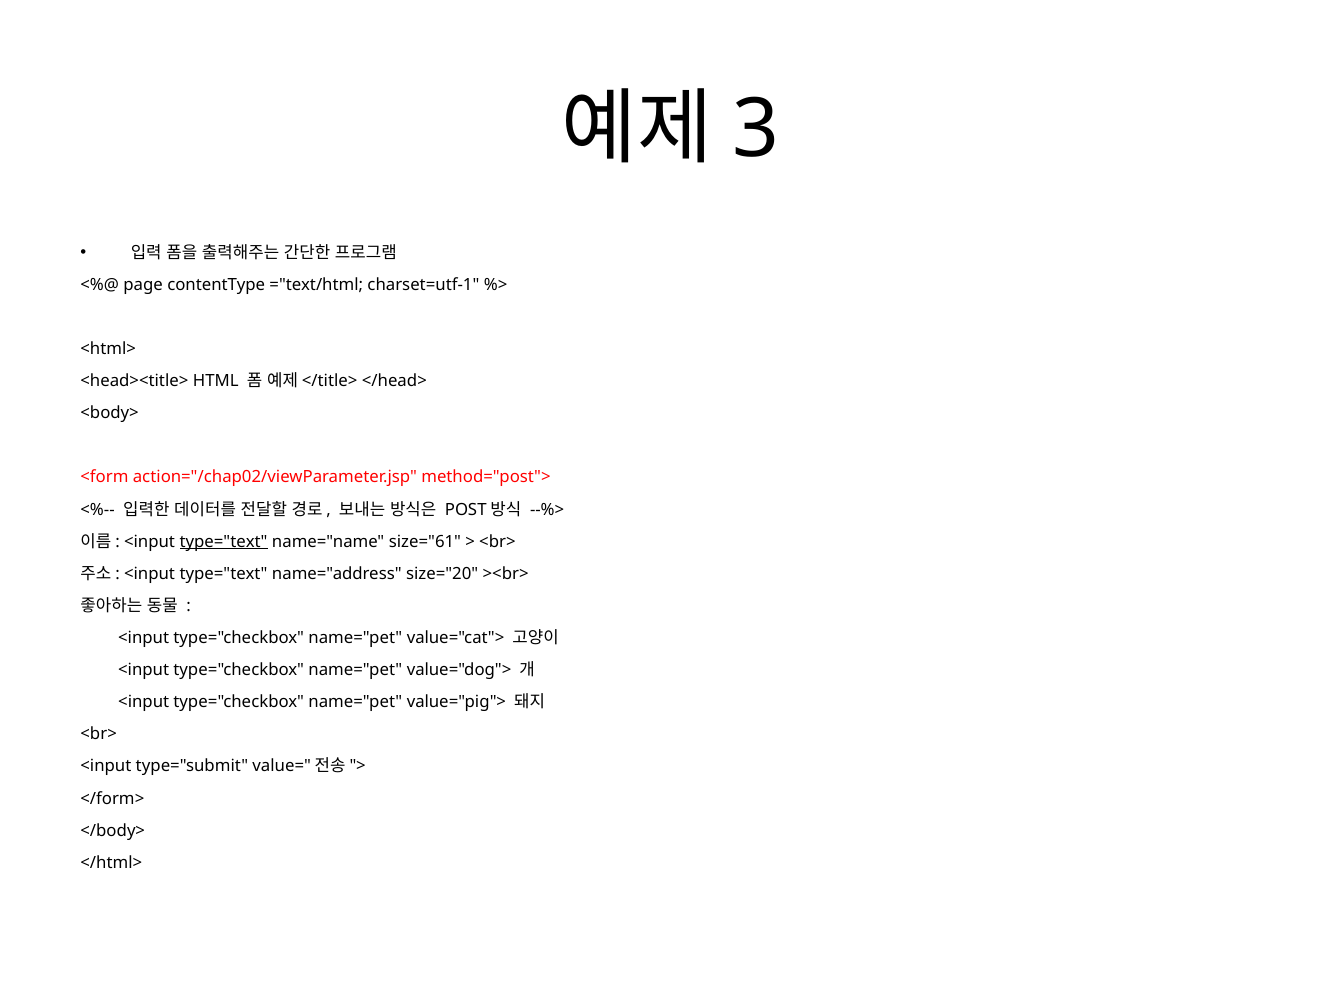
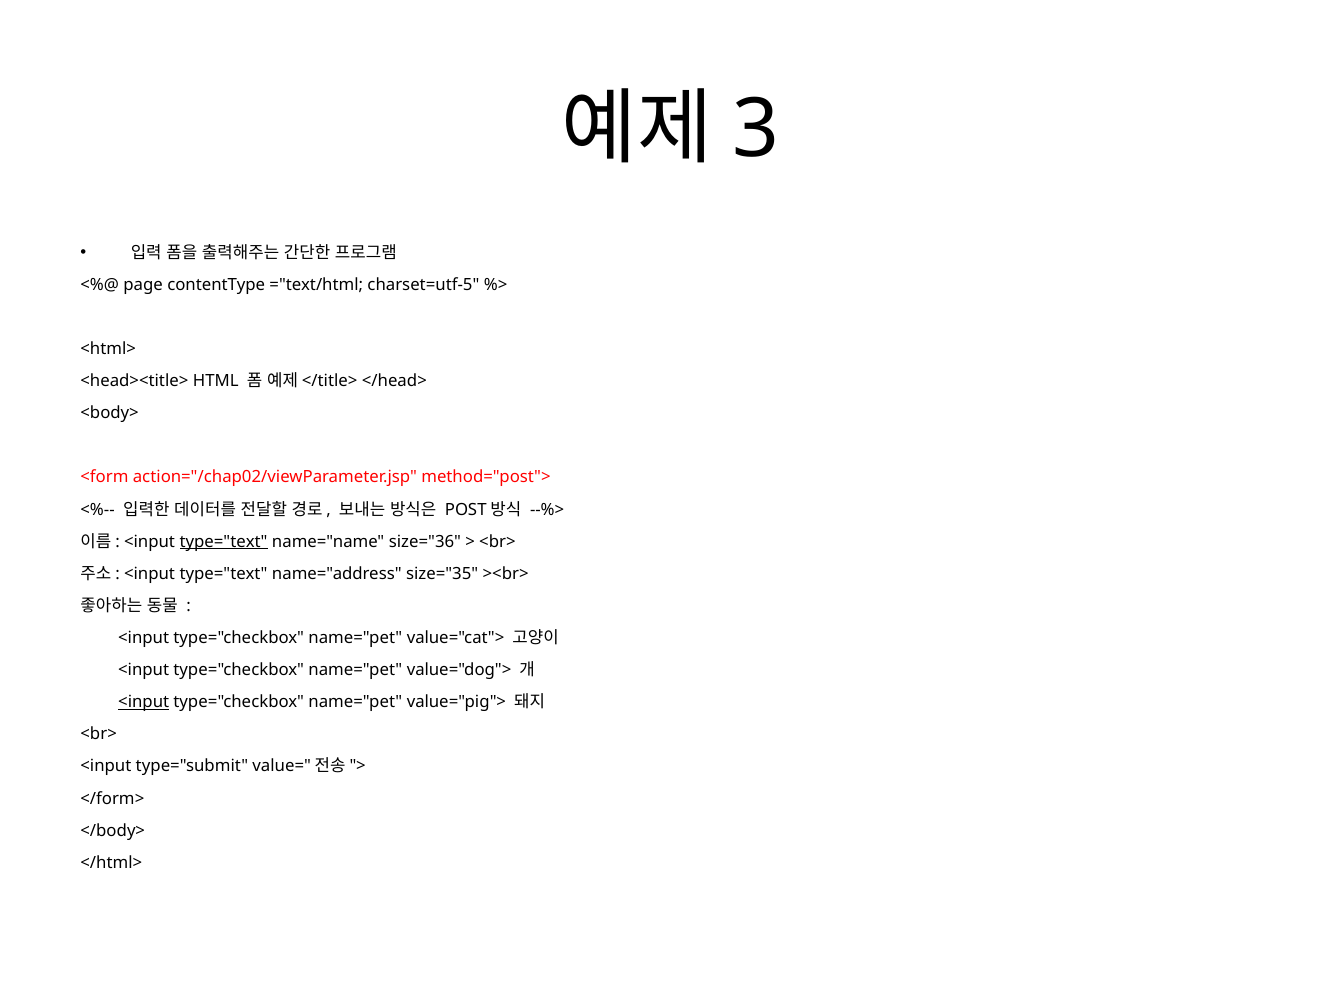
charset=utf-1: charset=utf-1 -> charset=utf-5
size="61: size="61 -> size="36
size="20: size="20 -> size="35
<input at (144, 702) underline: none -> present
